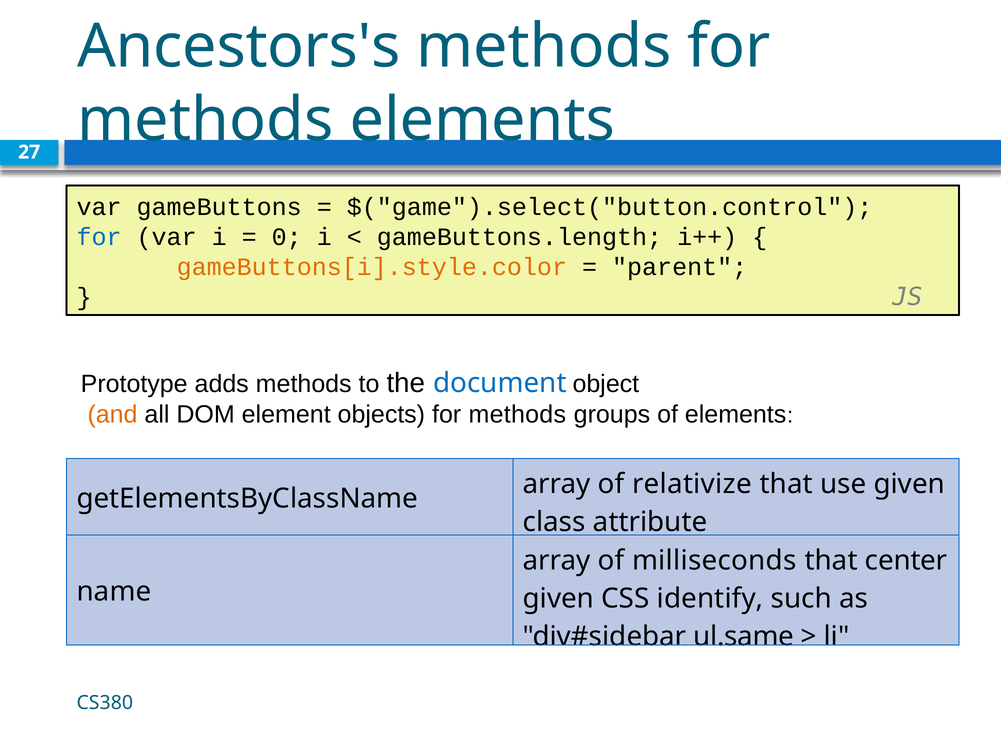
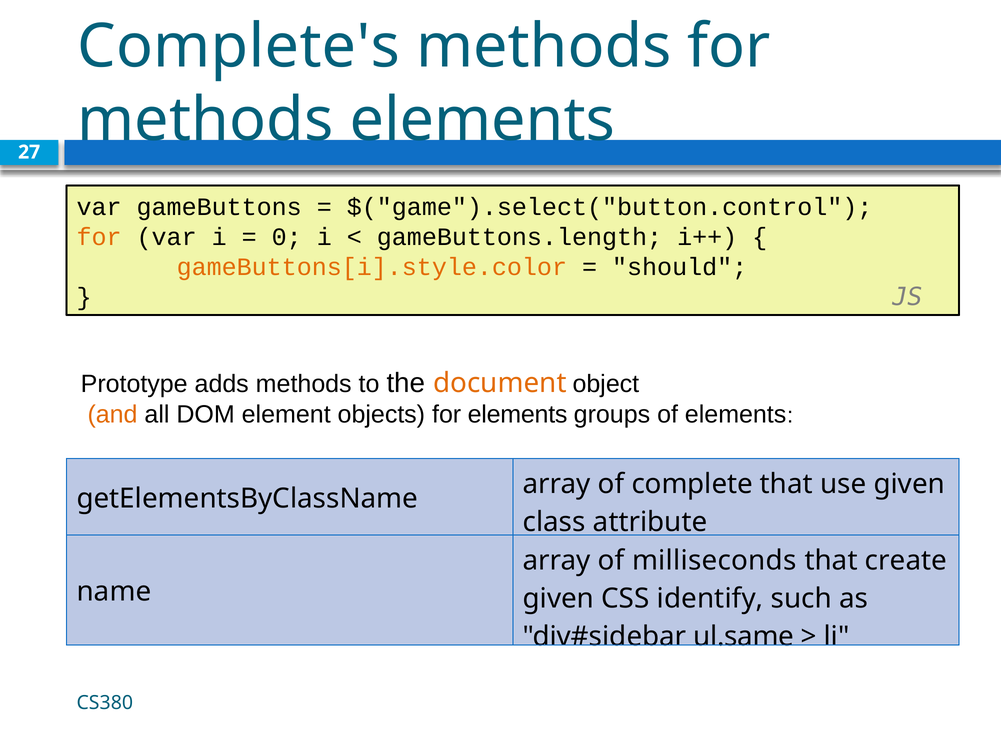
Ancestors's: Ancestors's -> Complete's
for at (99, 237) colour: blue -> orange
parent: parent -> should
document colour: blue -> orange
objects for methods: methods -> elements
relativize: relativize -> complete
center: center -> create
